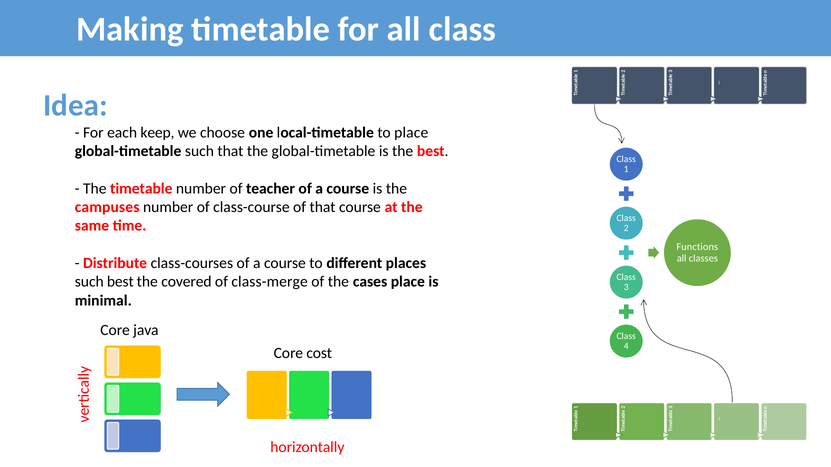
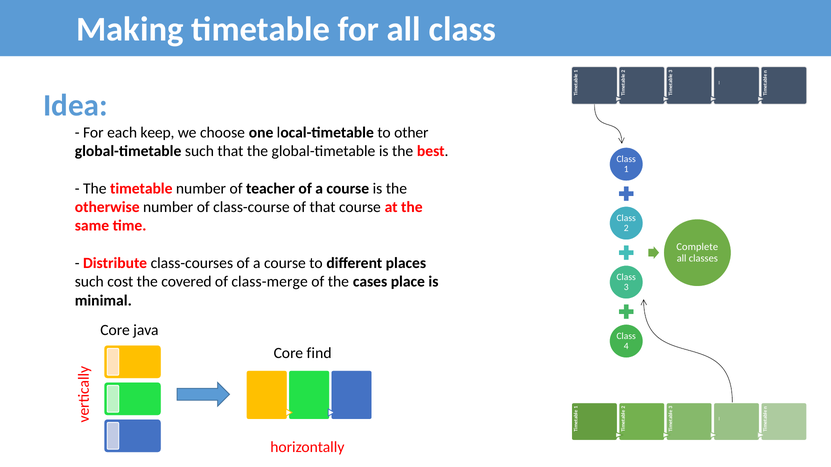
to place: place -> other
campuses: campuses -> otherwise
Functions: Functions -> Complete
such best: best -> cost
cost: cost -> find
